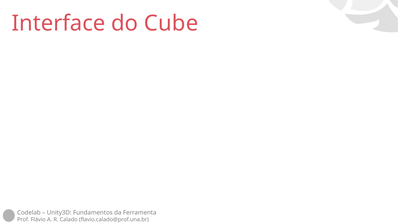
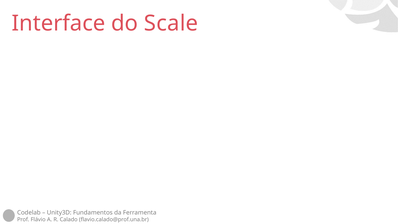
Cube: Cube -> Scale
